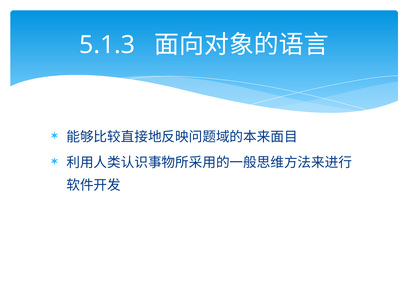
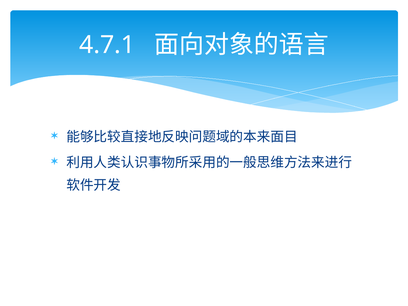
5.1.3: 5.1.3 -> 4.7.1
